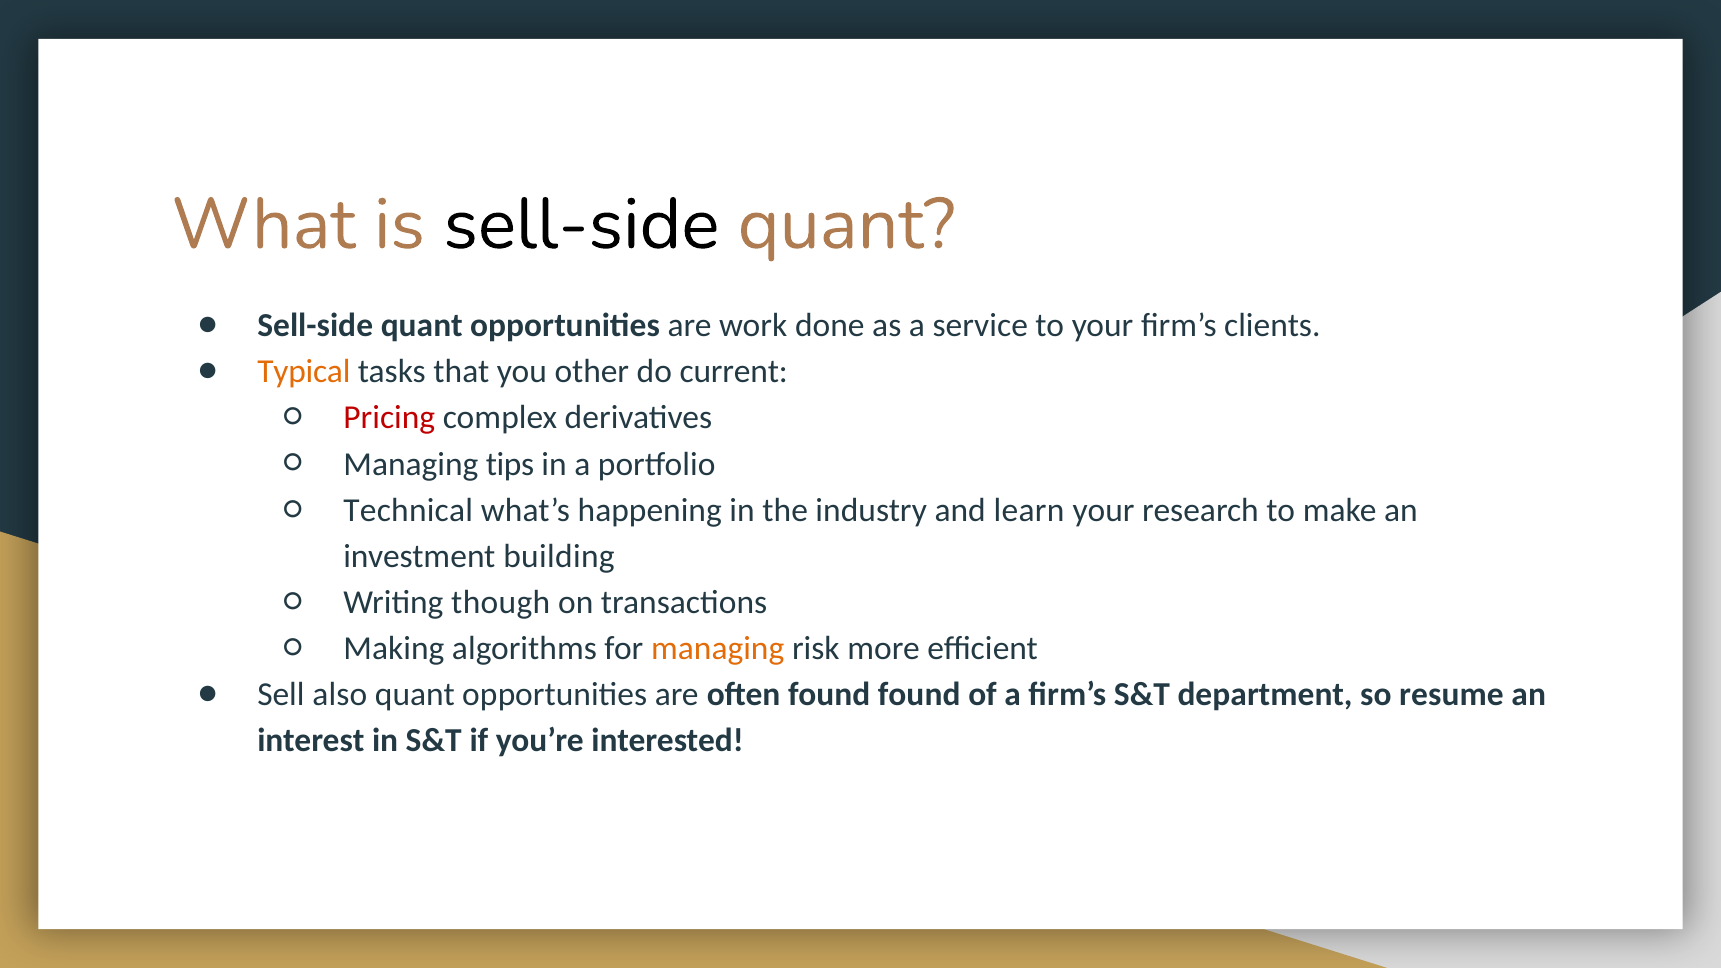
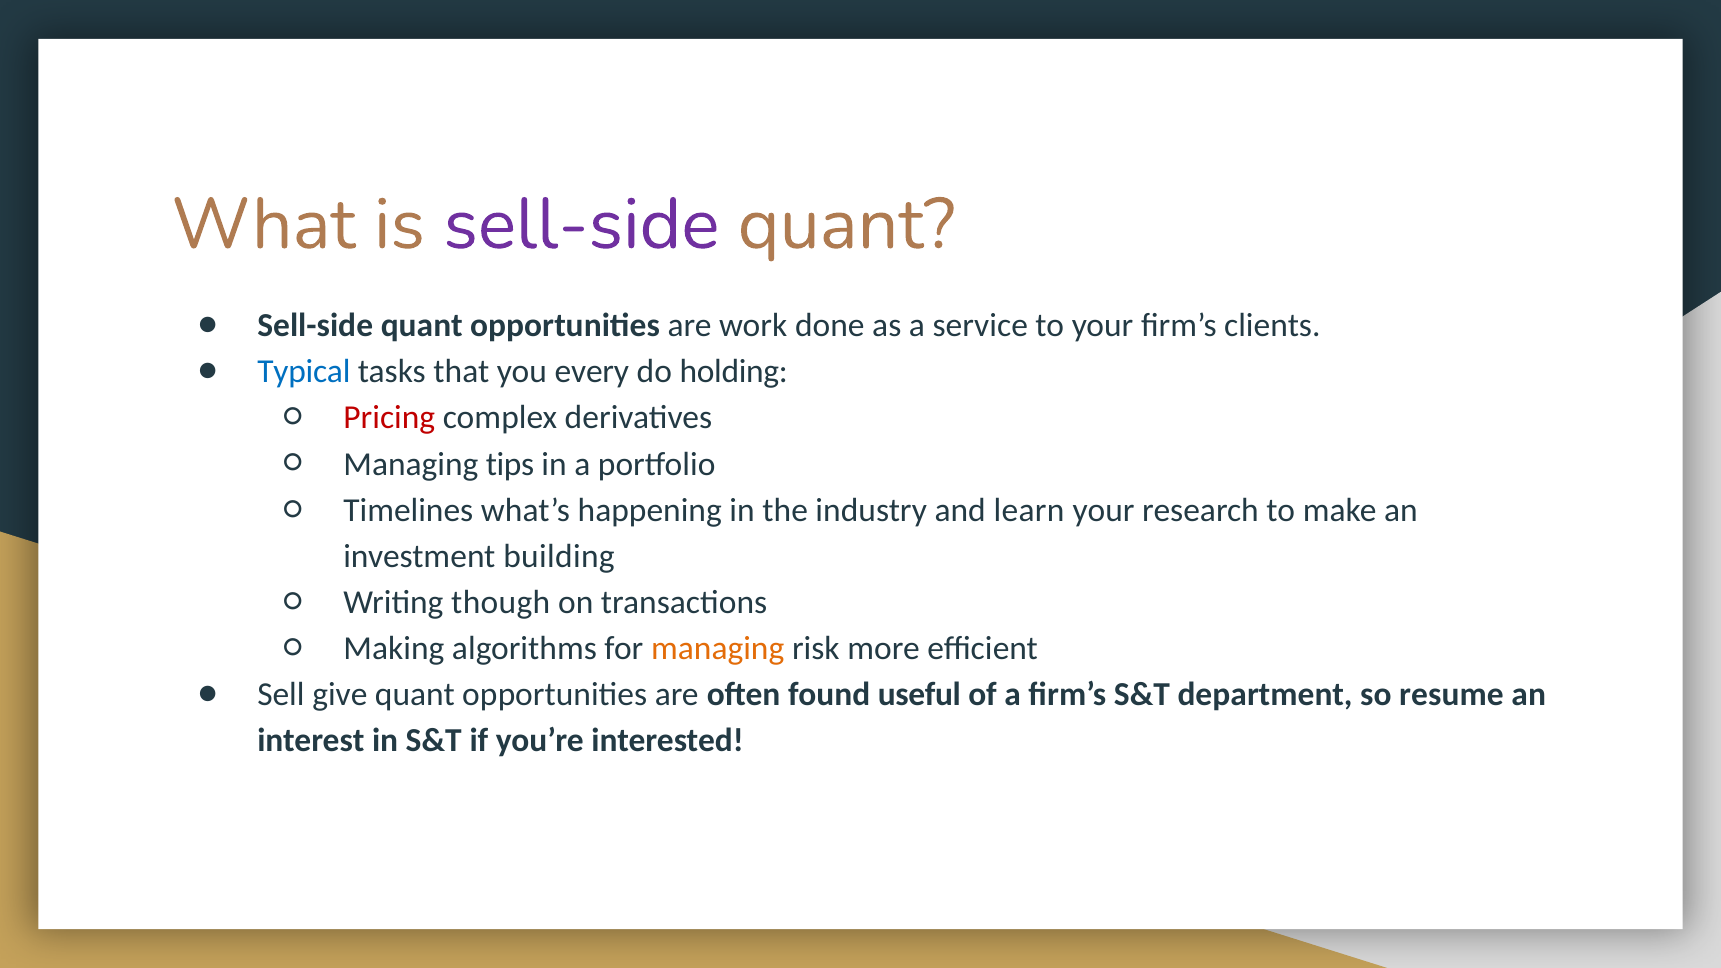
sell-side at (581, 224) colour: black -> purple
Typical colour: orange -> blue
other: other -> every
current: current -> holding
Technical: Technical -> Timelines
also: also -> give
found found: found -> useful
